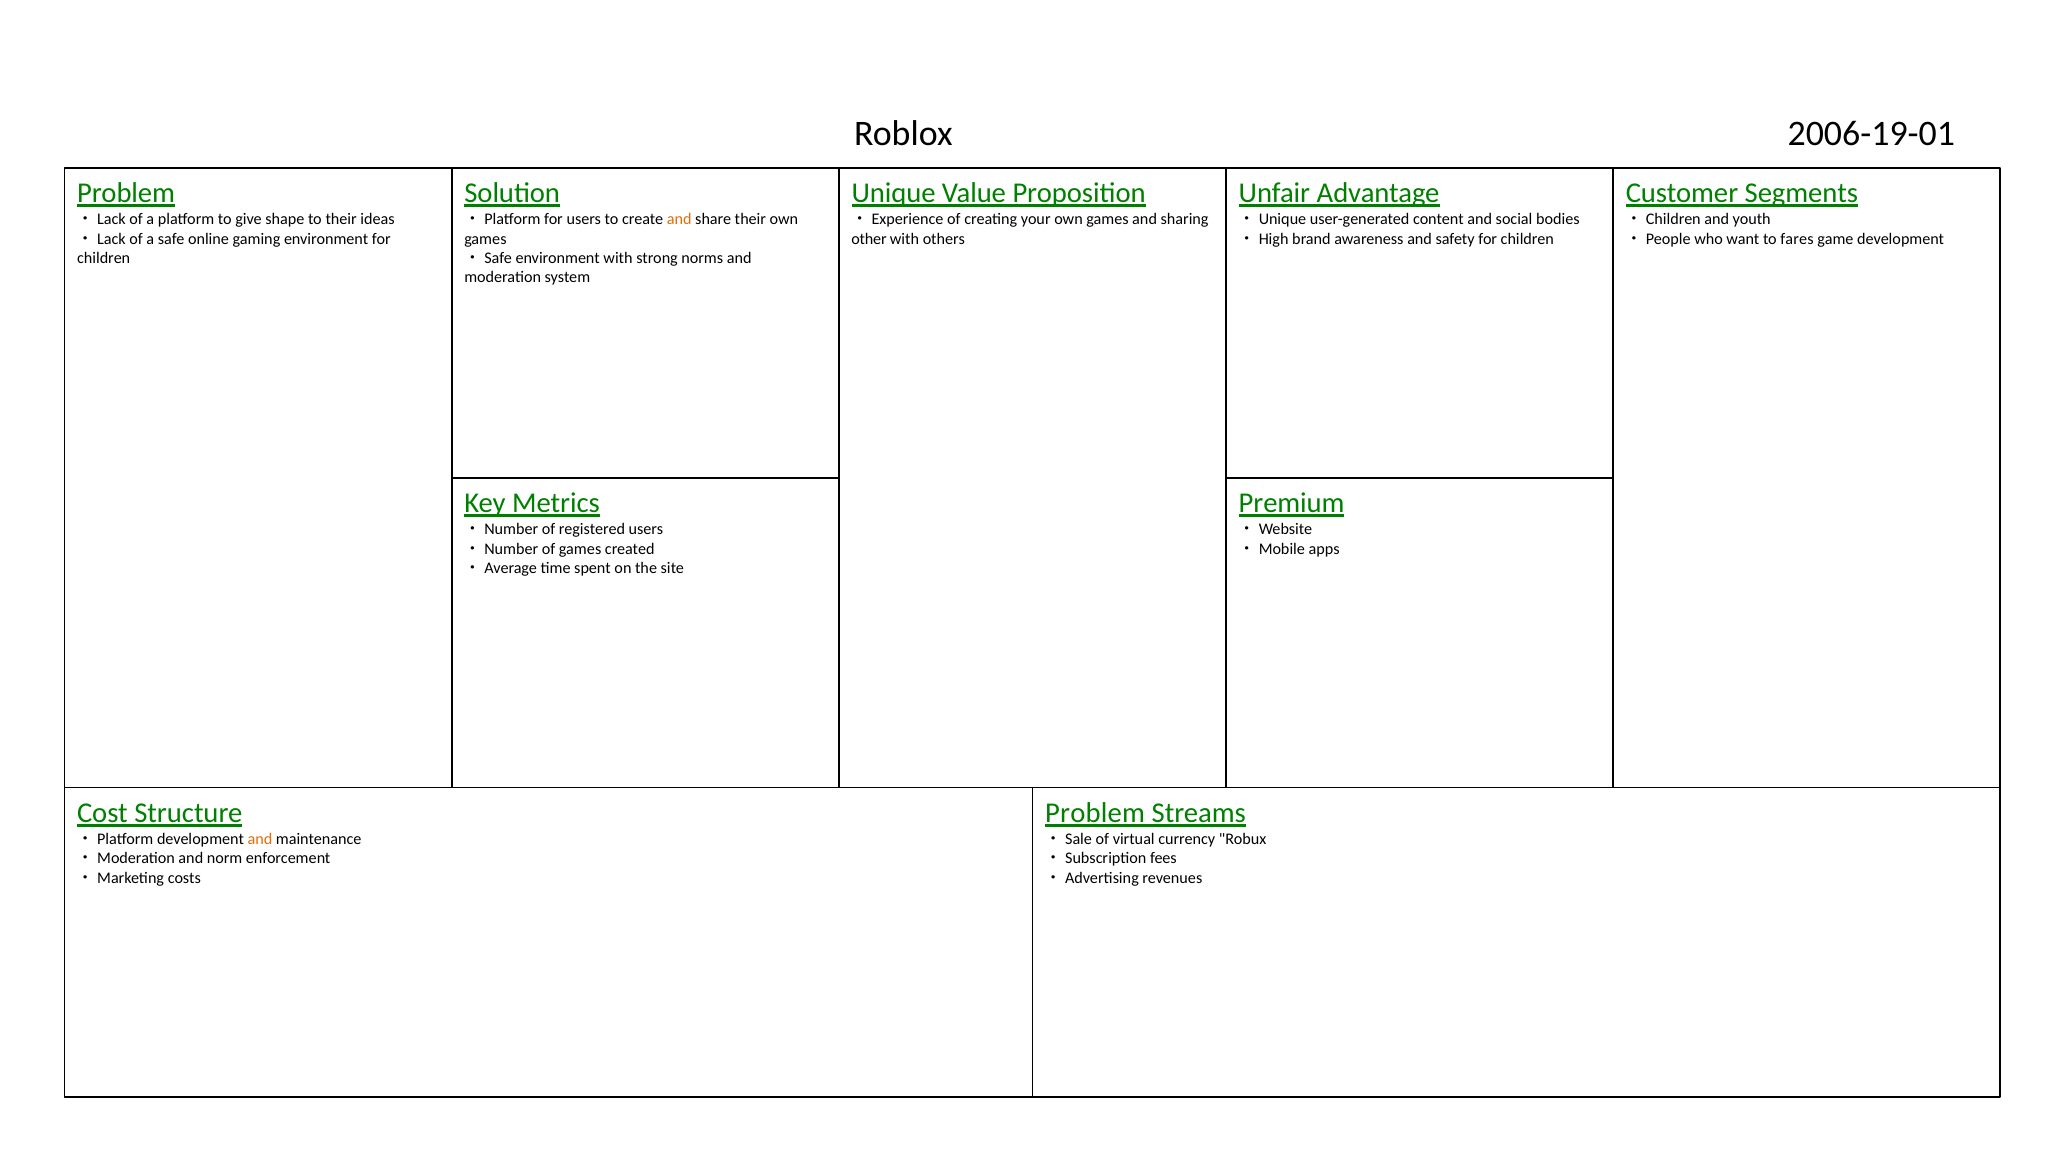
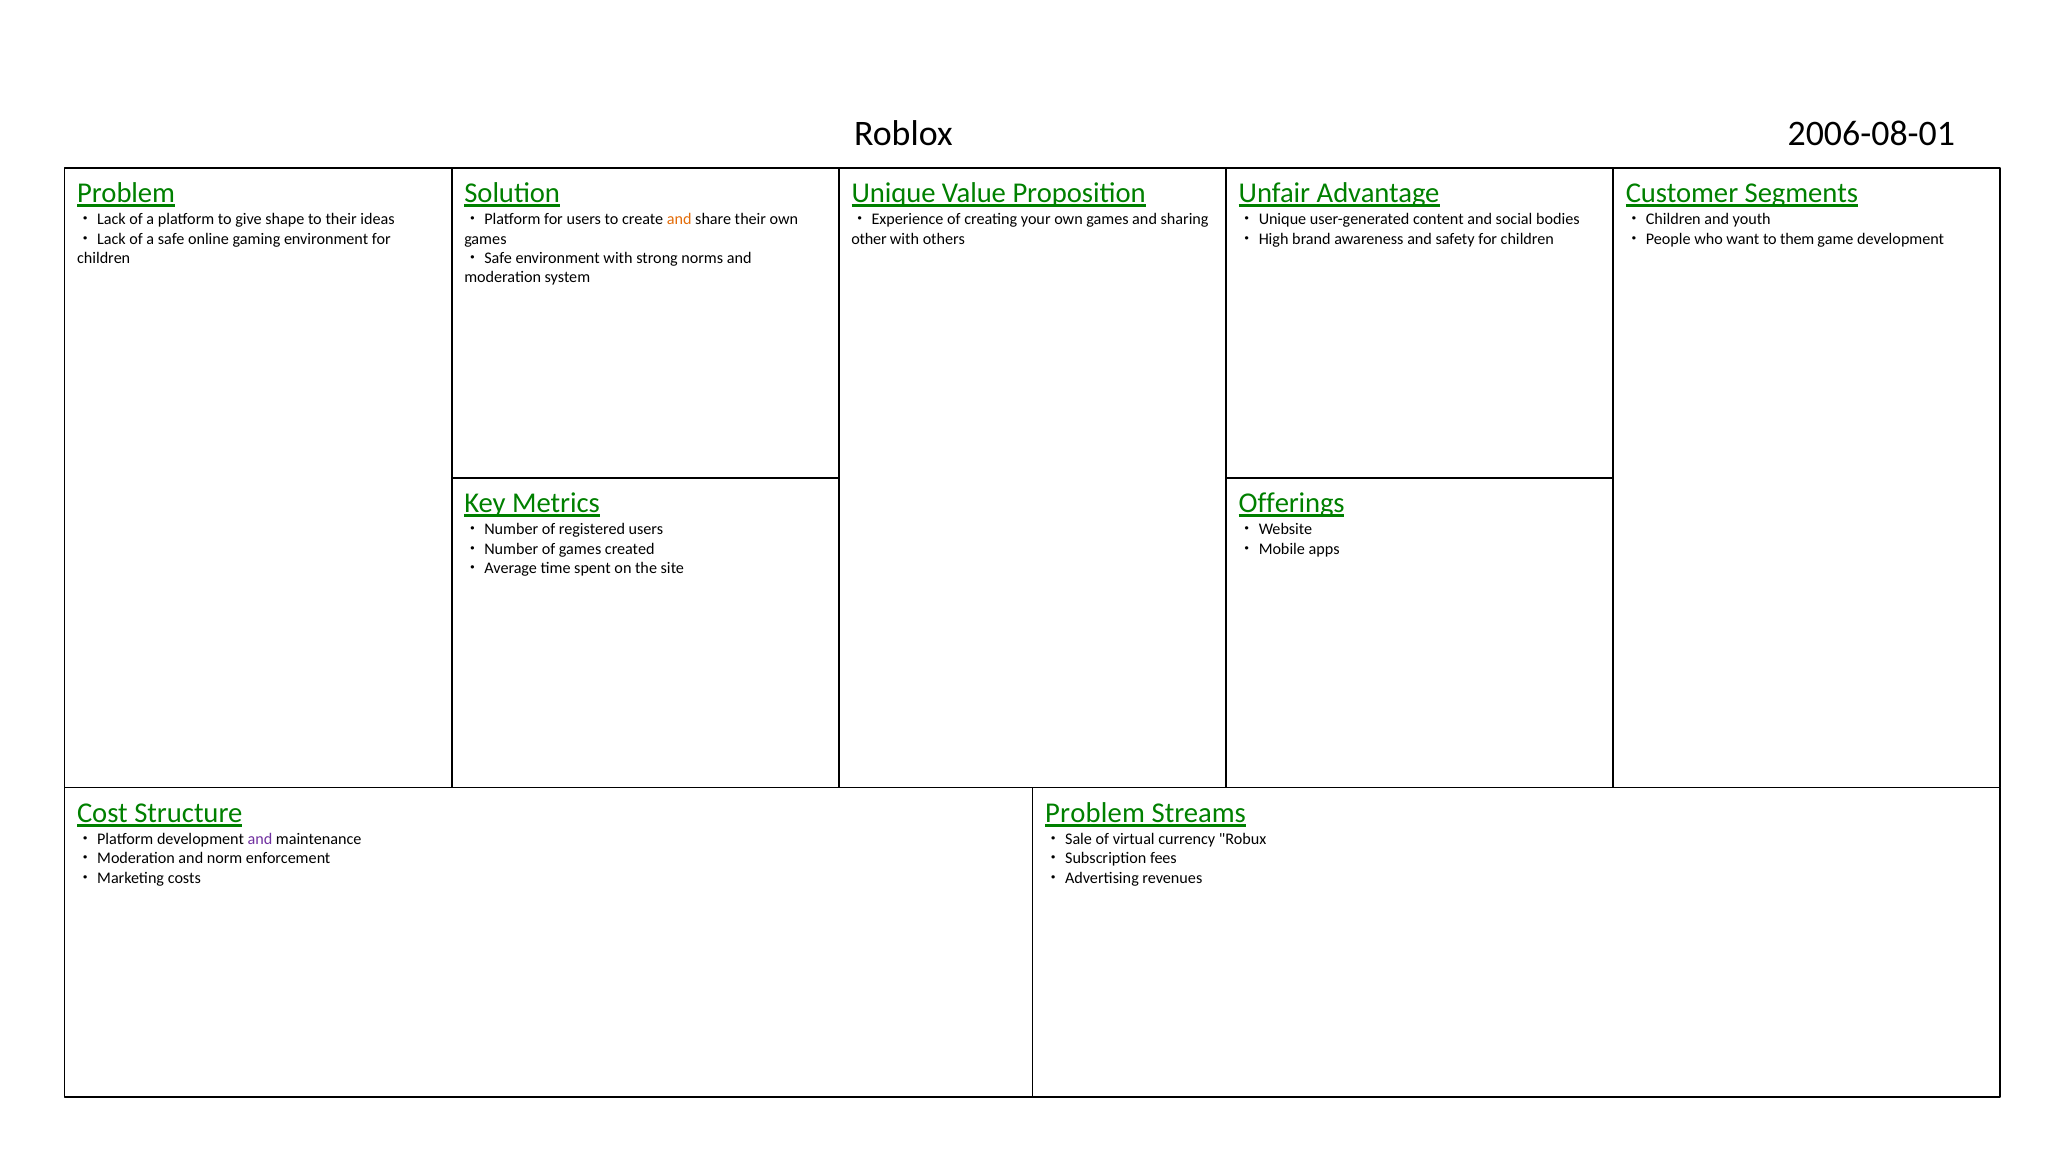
2006-19-01: 2006-19-01 -> 2006-08-01
fares: fares -> them
Premium: Premium -> Offerings
and at (260, 839) colour: orange -> purple
